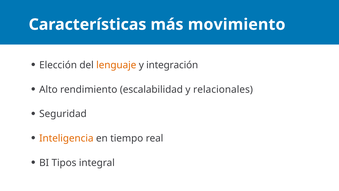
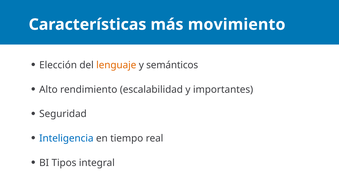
integración: integración -> semánticos
relacionales: relacionales -> importantes
Inteligencia colour: orange -> blue
